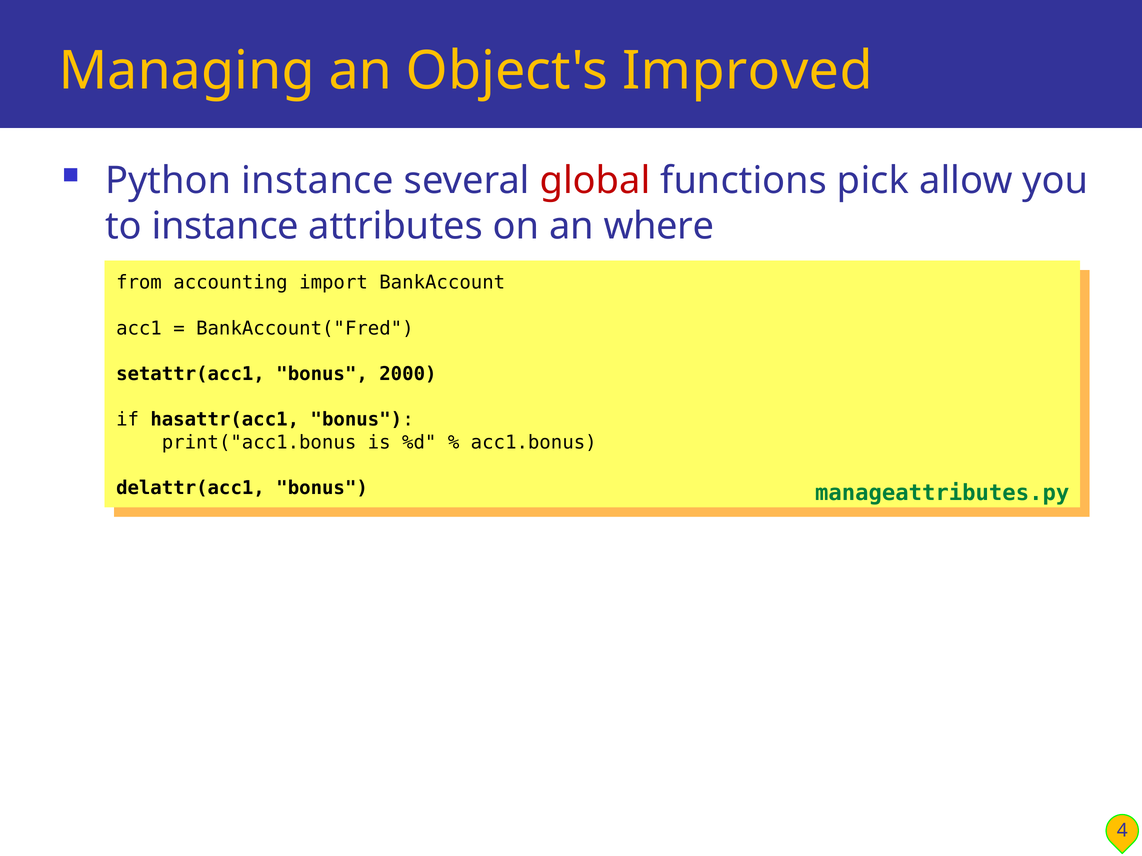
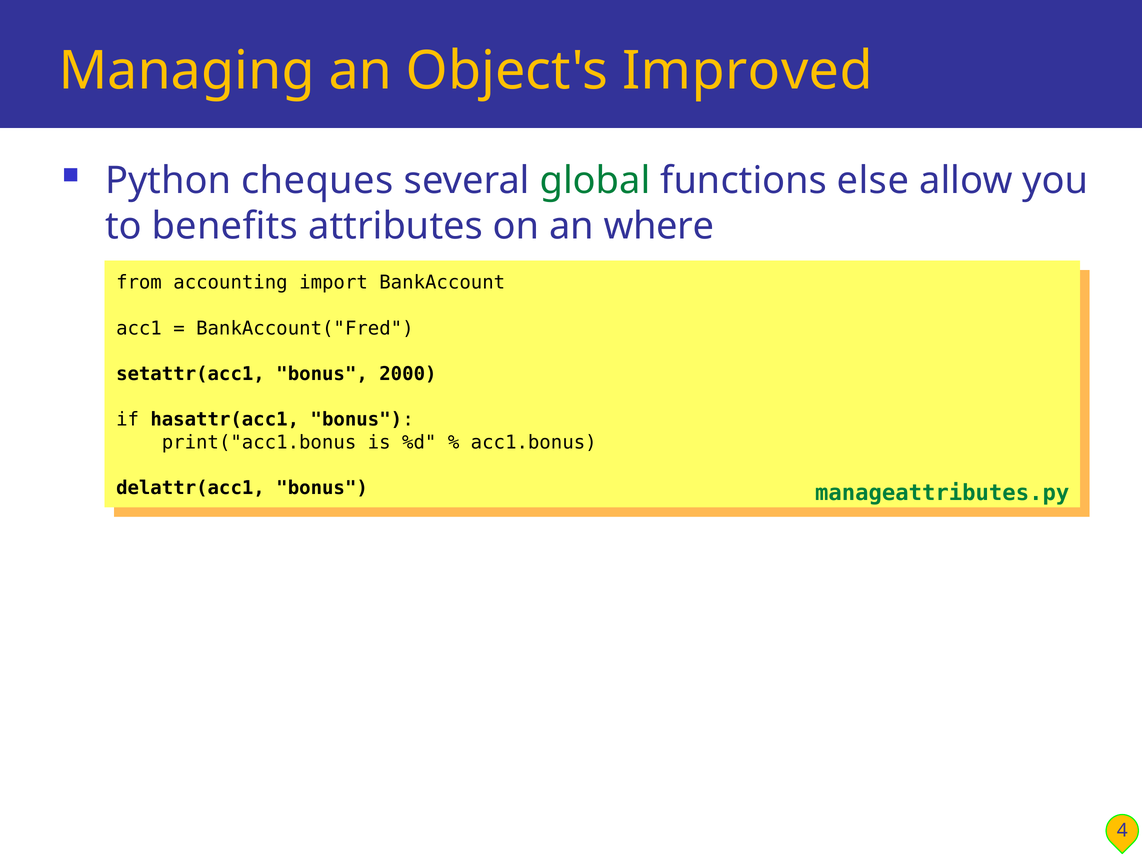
Python instance: instance -> cheques
global colour: red -> green
pick: pick -> else
to instance: instance -> benefits
